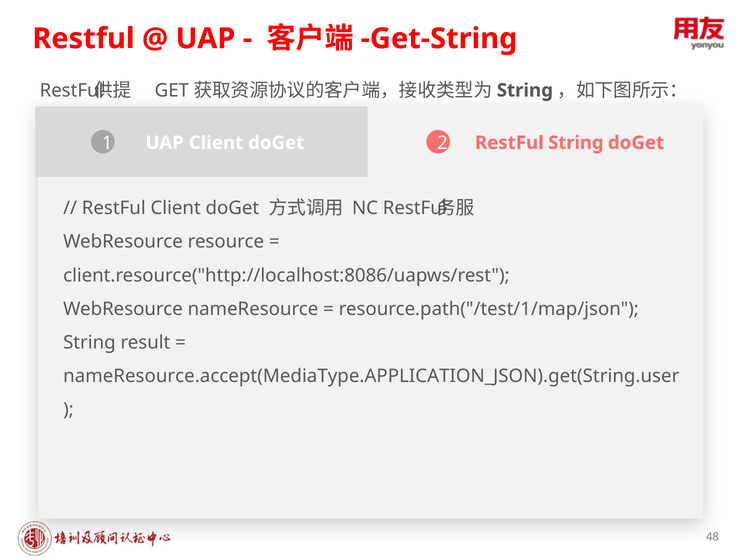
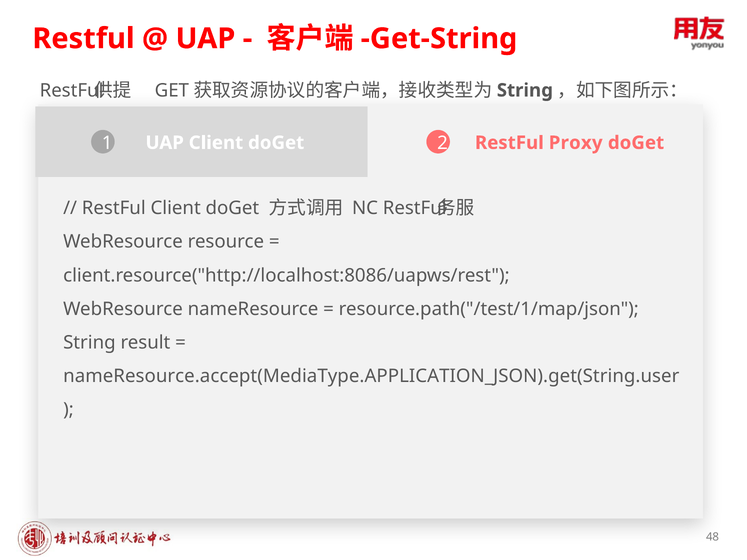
RestFul String: String -> Proxy
